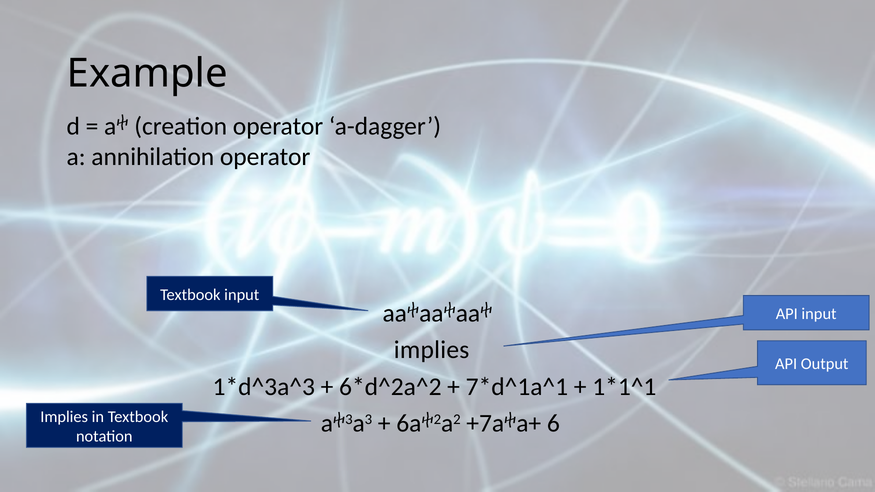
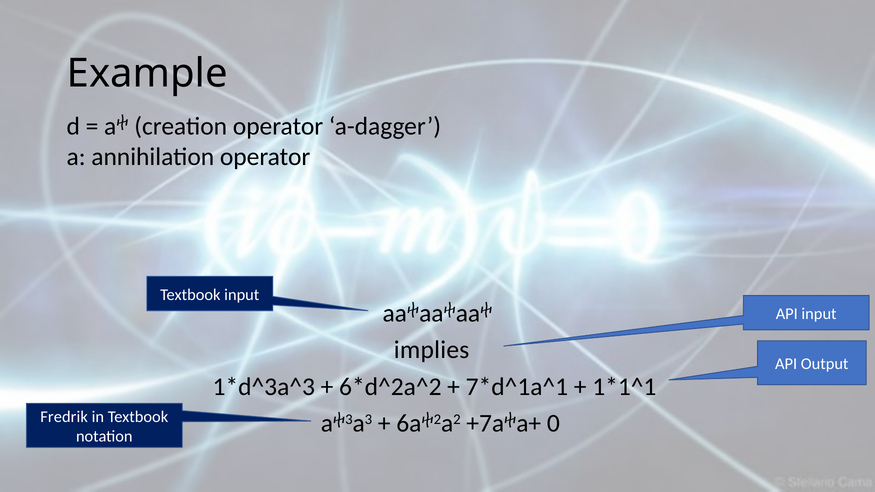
Implies at (64, 417): Implies -> Fredrik
6: 6 -> 0
